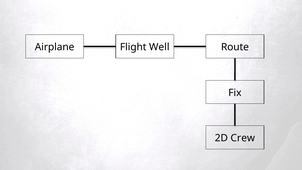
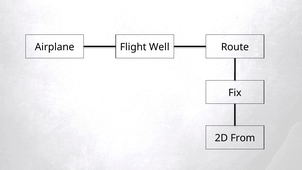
Crew: Crew -> From
